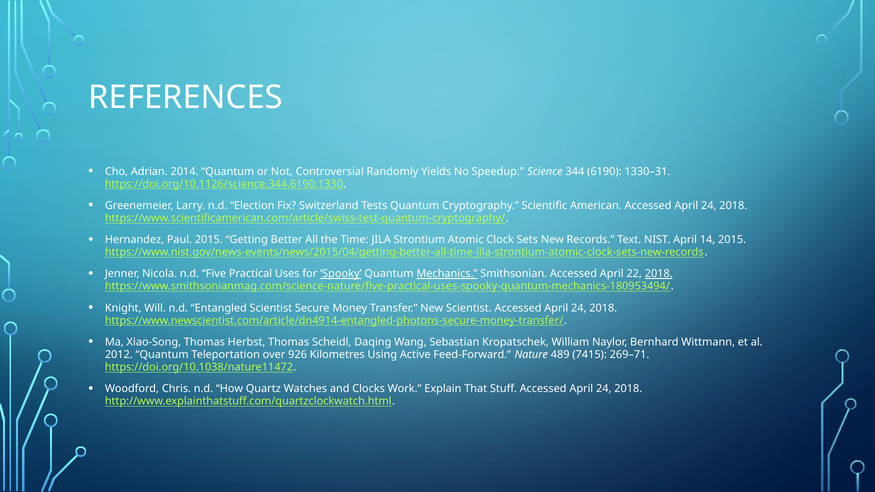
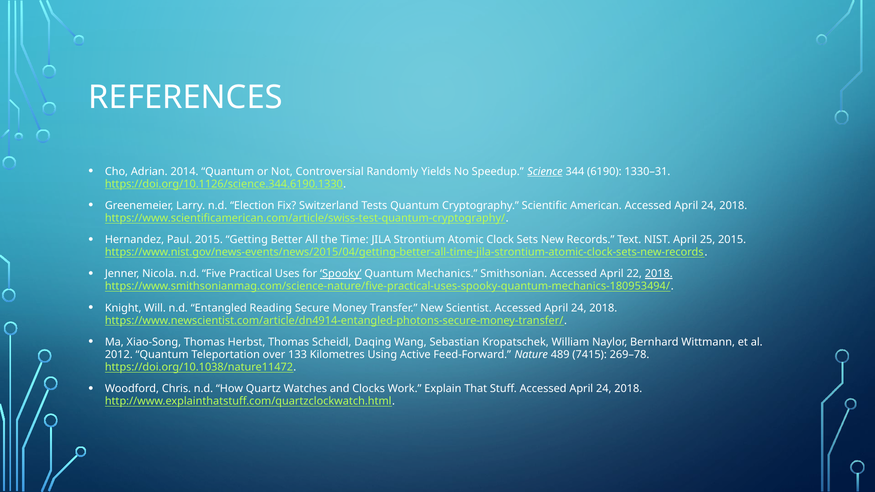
Science underline: none -> present
14: 14 -> 25
Mechanics underline: present -> none
Entangled Scientist: Scientist -> Reading
926: 926 -> 133
269–71: 269–71 -> 269–78
